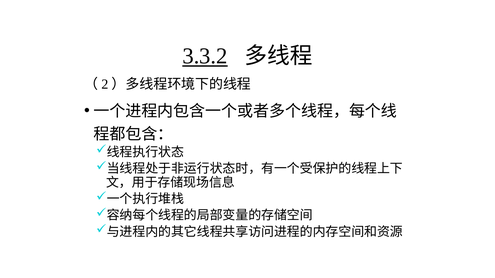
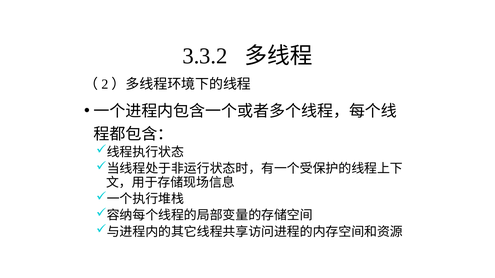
3.3.2 underline: present -> none
